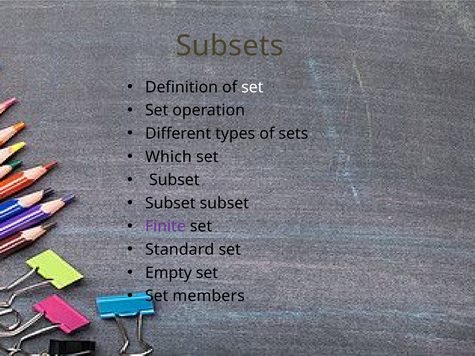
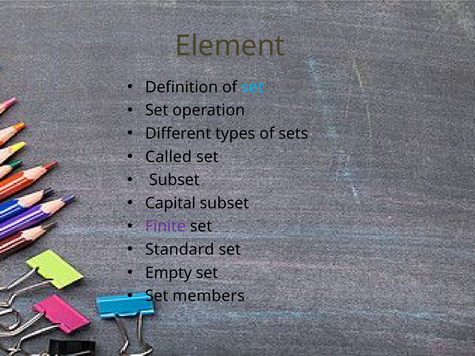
Subsets: Subsets -> Element
set at (252, 87) colour: white -> light blue
Which: Which -> Called
Subset at (170, 203): Subset -> Capital
